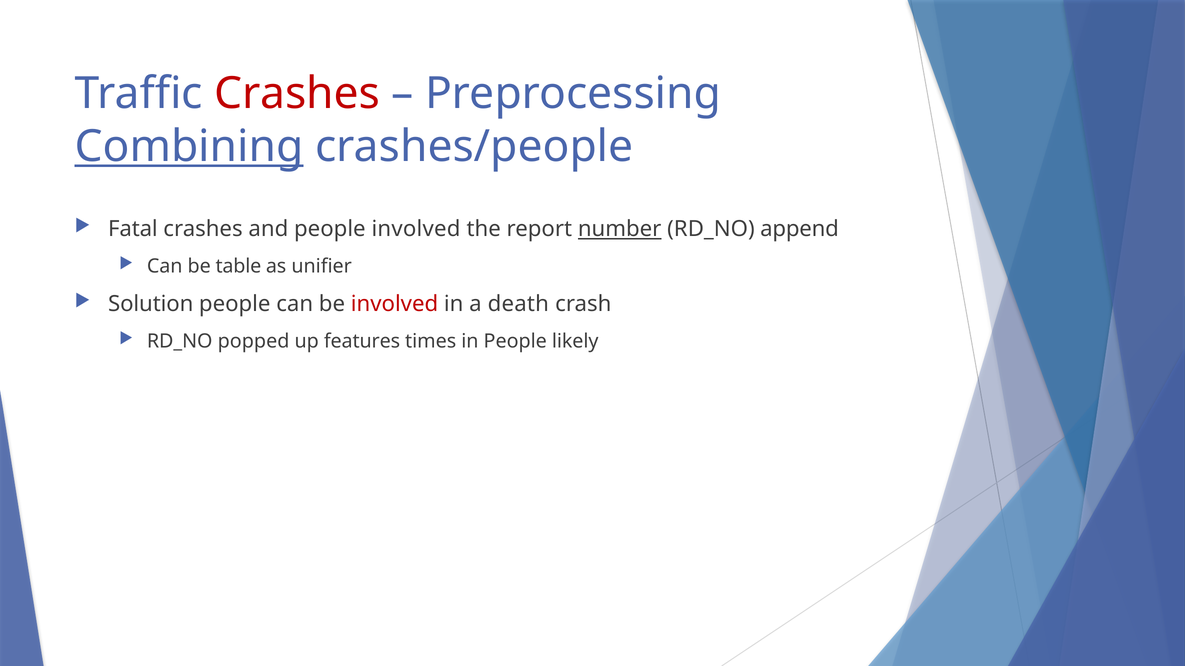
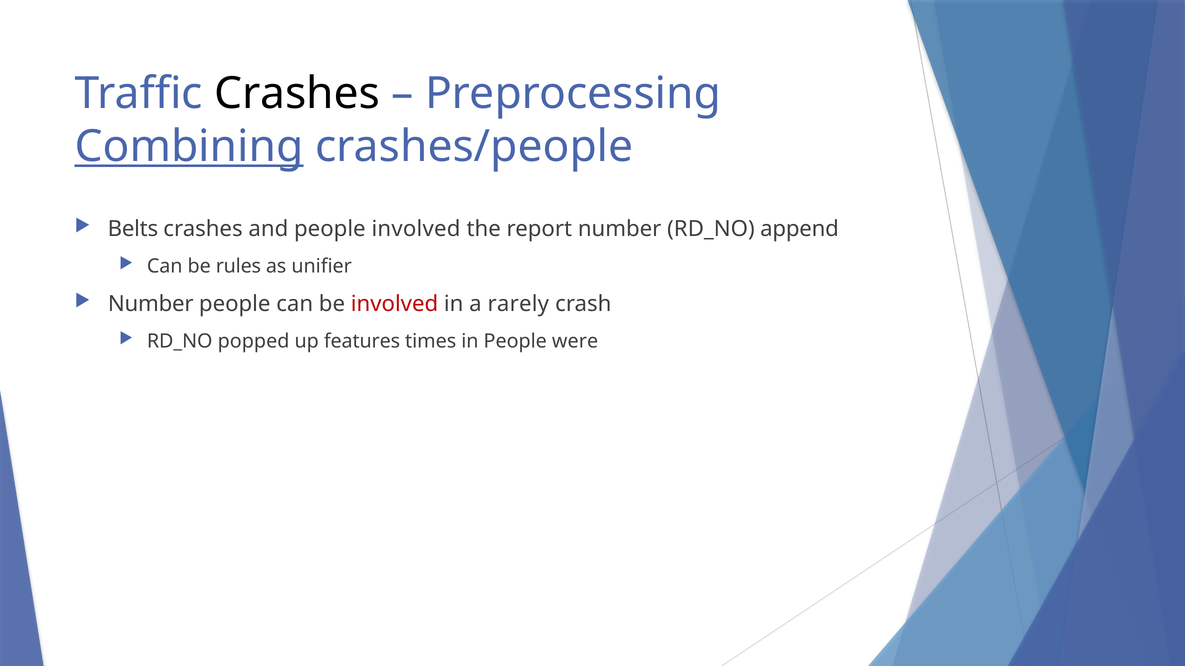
Crashes at (297, 93) colour: red -> black
Fatal: Fatal -> Belts
number at (620, 229) underline: present -> none
table: table -> rules
Solution at (151, 304): Solution -> Number
death: death -> rarely
likely: likely -> were
